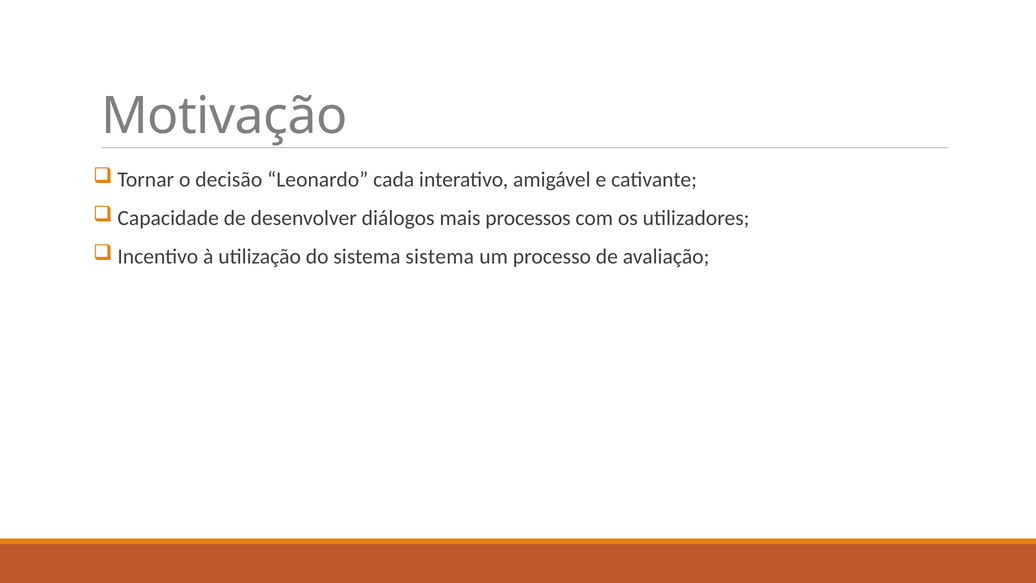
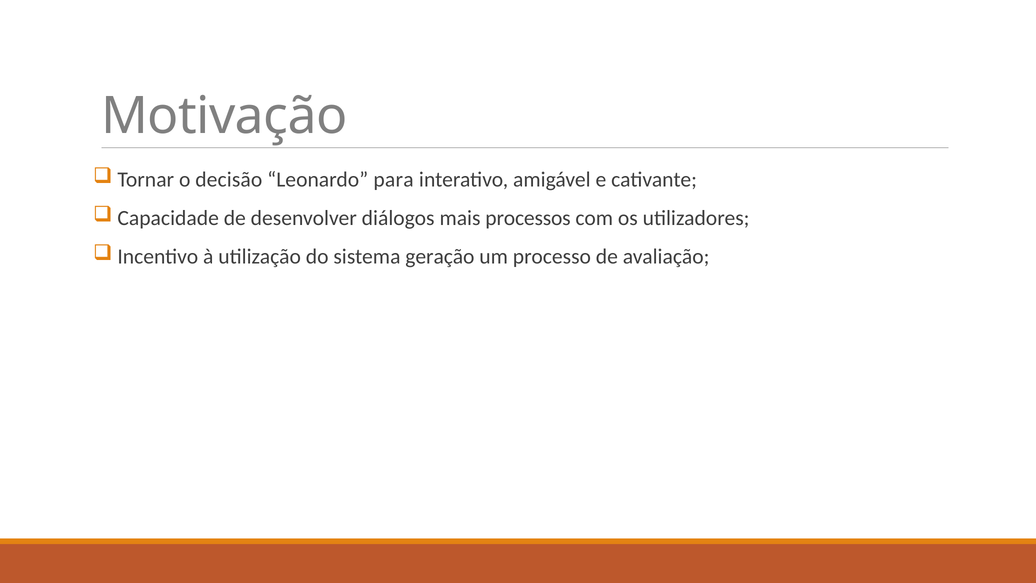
cada: cada -> para
sistema sistema: sistema -> geração
